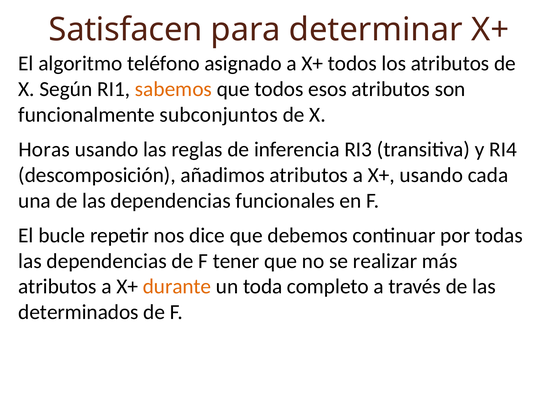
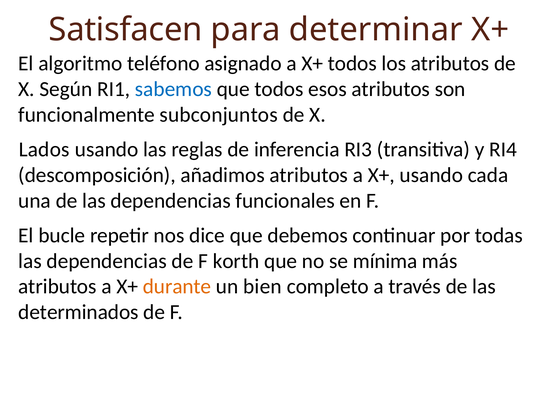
sabemos colour: orange -> blue
Horas: Horas -> Lados
tener: tener -> korth
realizar: realizar -> mínima
toda: toda -> bien
